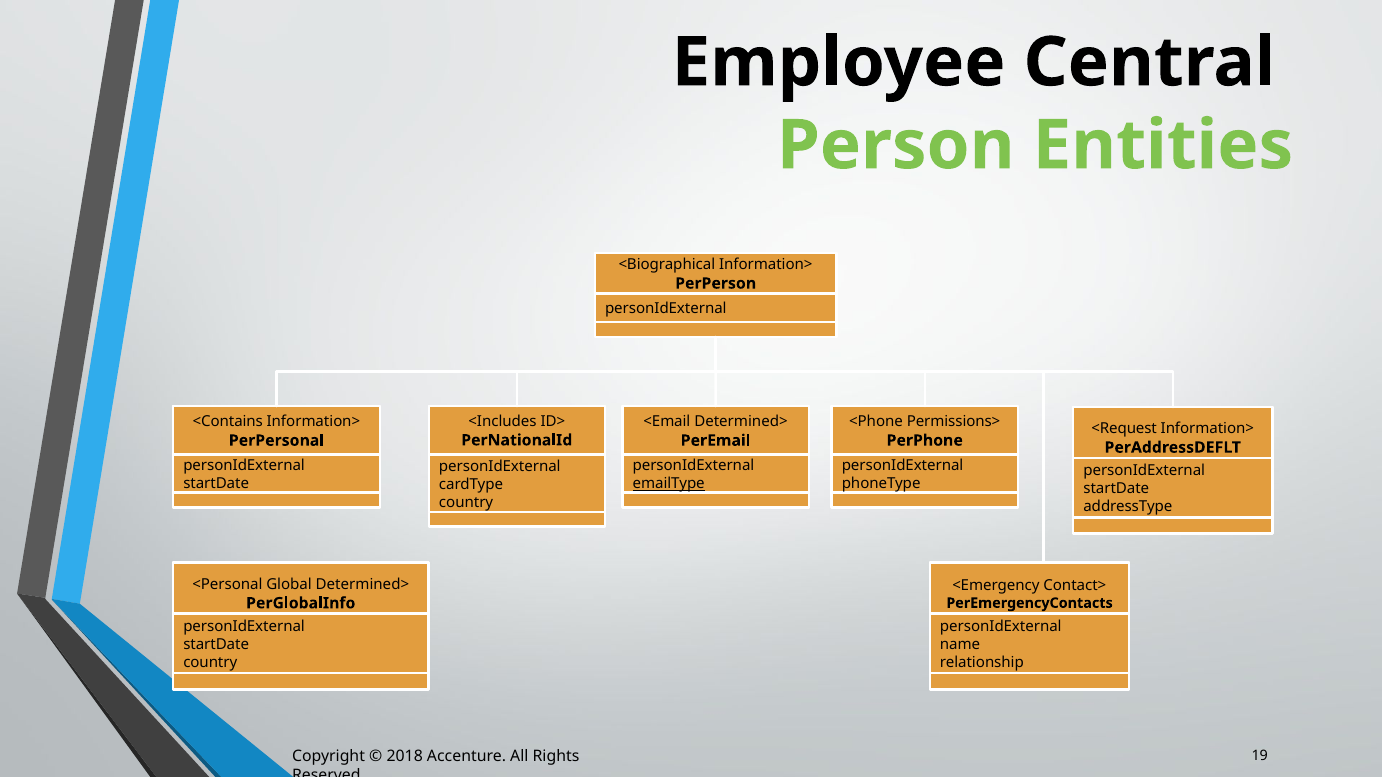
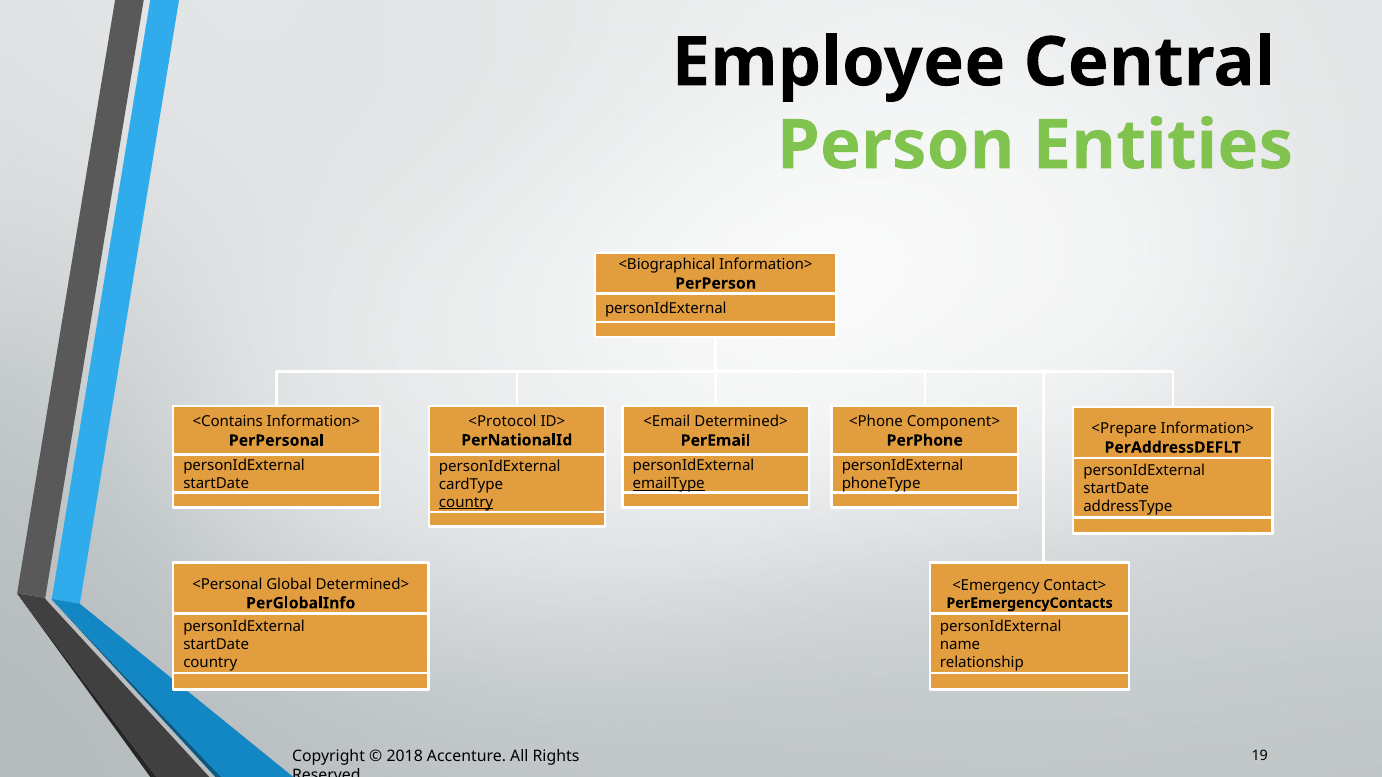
<Includes: <Includes -> <Protocol
Permissions>: Permissions> -> Component>
<Request: <Request -> <Prepare
country at (466, 503) underline: none -> present
